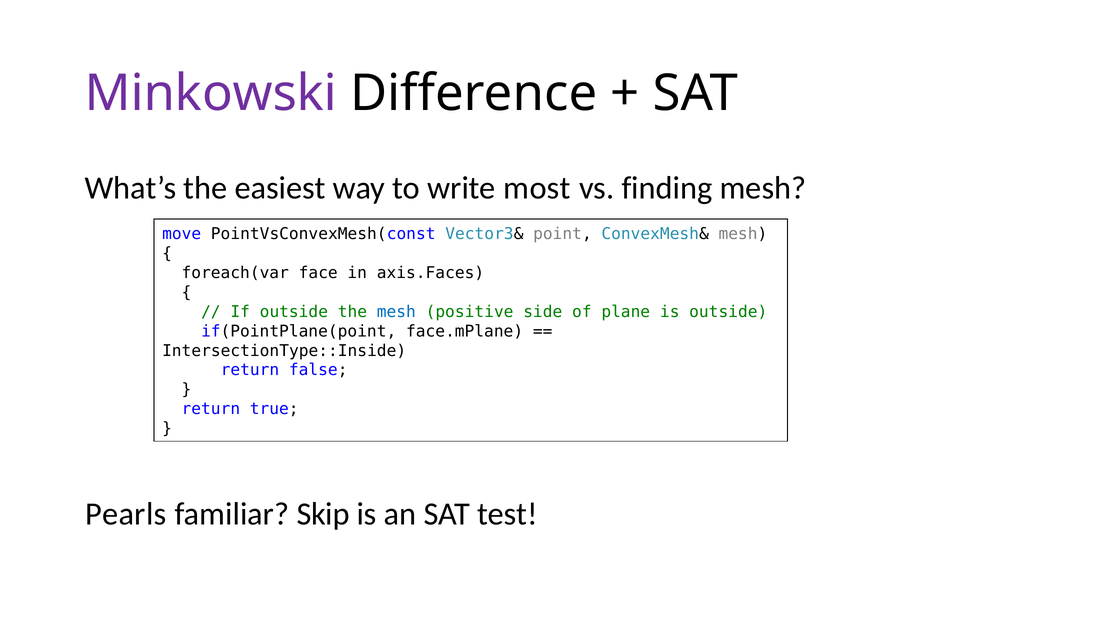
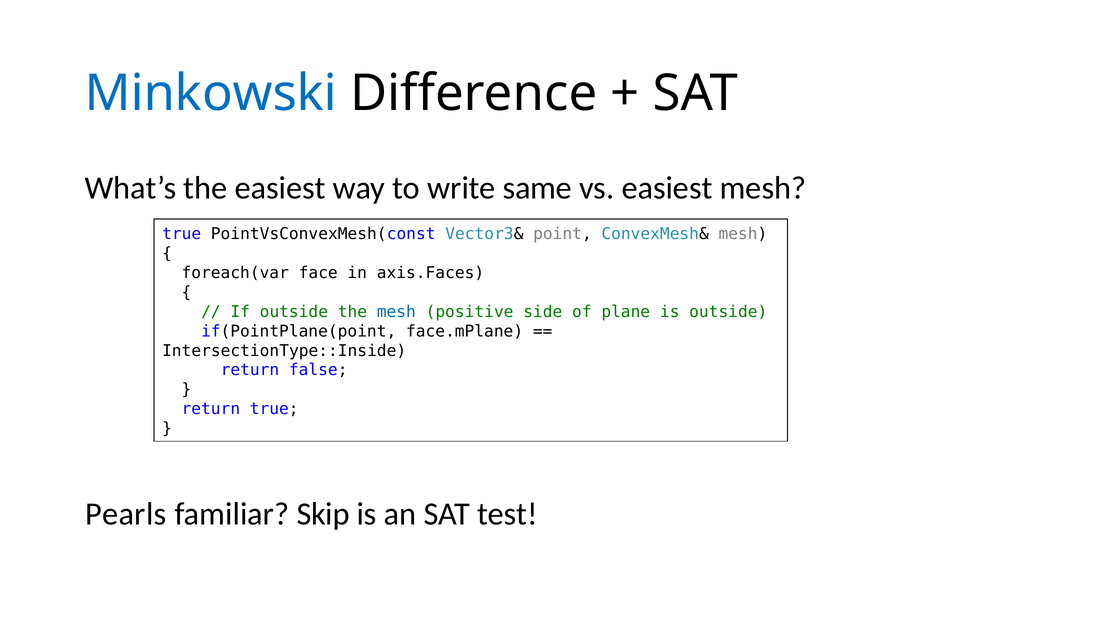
Minkowski colour: purple -> blue
most: most -> same
vs finding: finding -> easiest
move at (182, 234): move -> true
